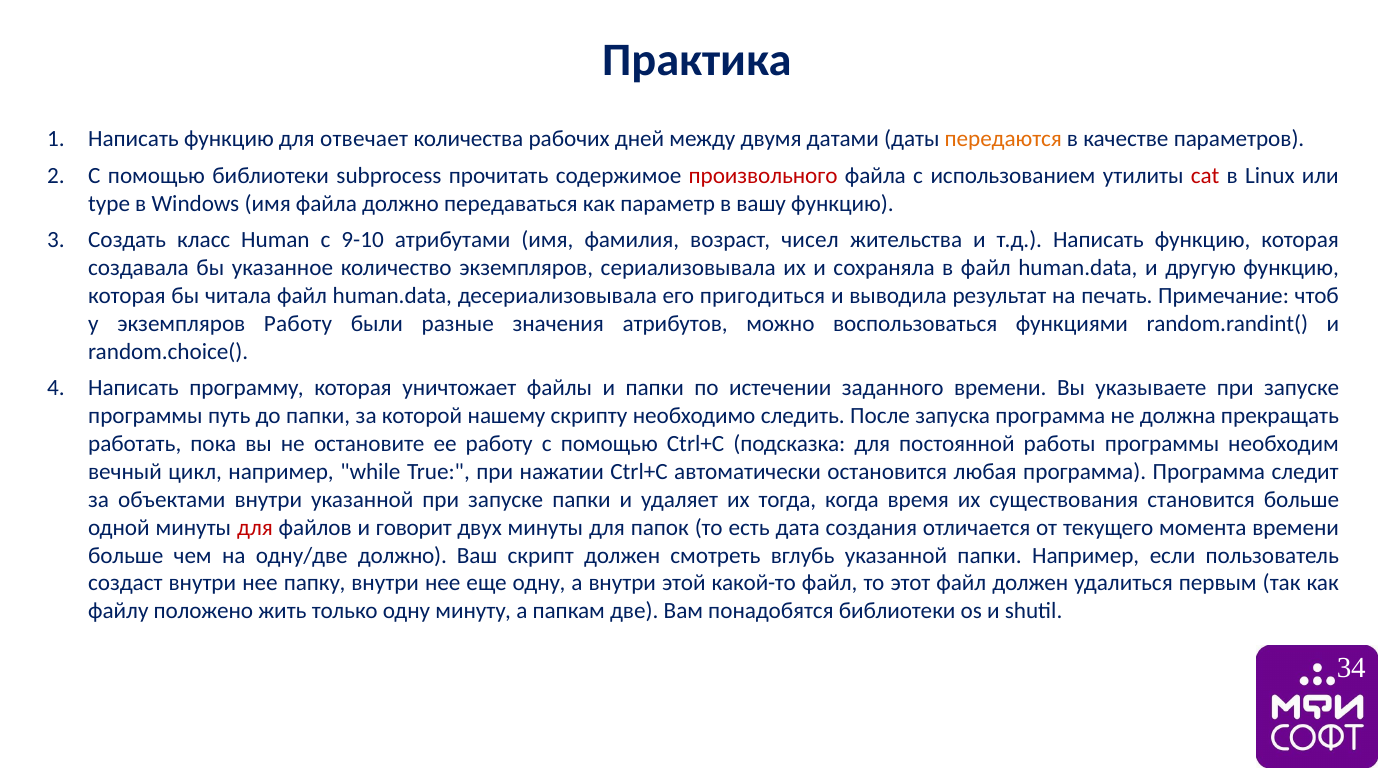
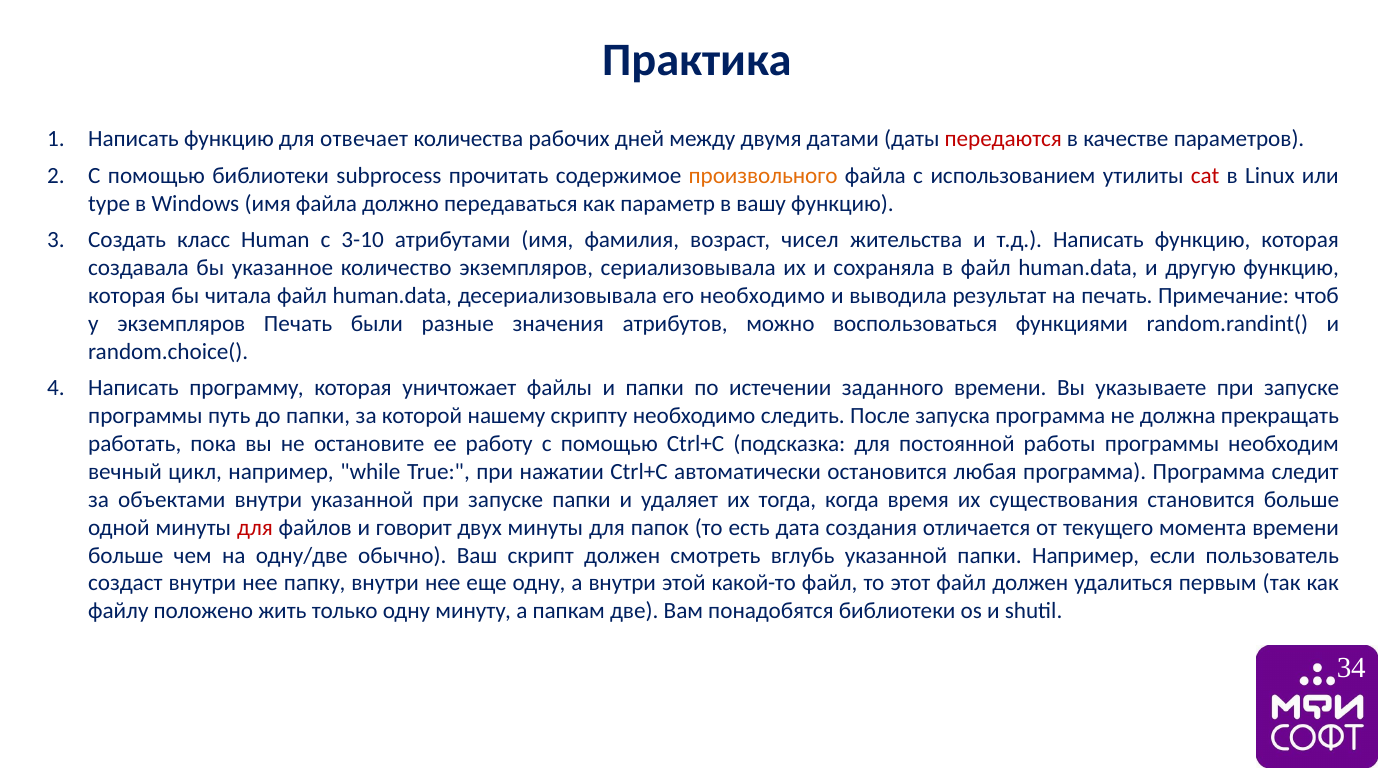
передаются colour: orange -> red
произвольного colour: red -> orange
9-10: 9-10 -> 3-10
его пригодиться: пригодиться -> необходимо
экземпляров Работу: Работу -> Печать
одну/две должно: должно -> обычно
